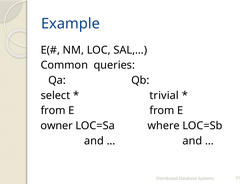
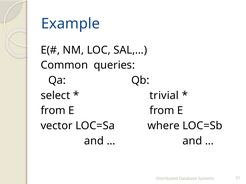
owner: owner -> vector
